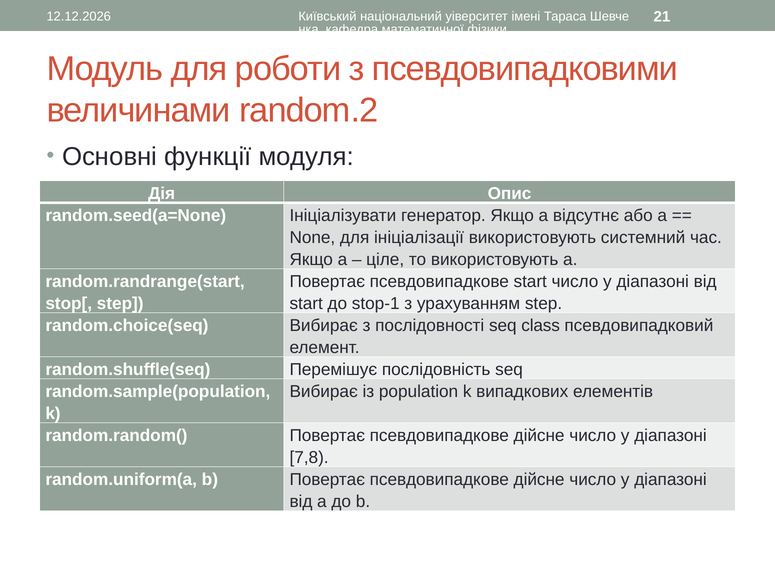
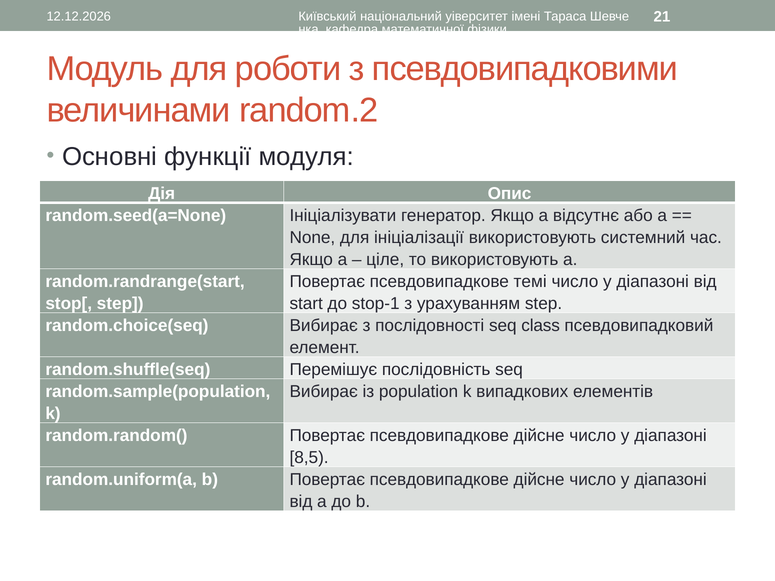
псевдовипадкове start: start -> темі
7,8: 7,8 -> 8,5
